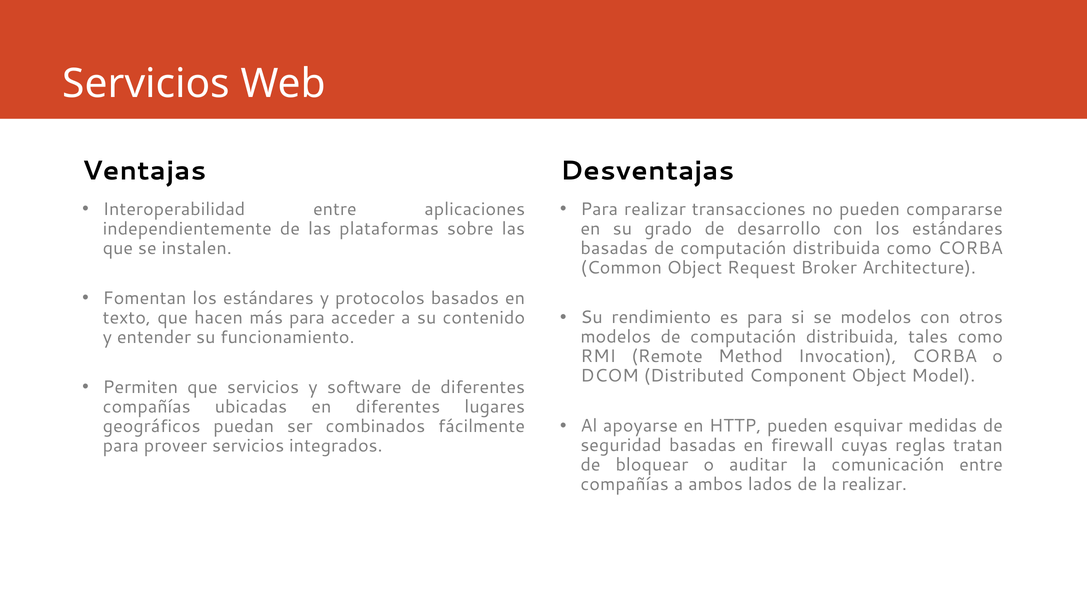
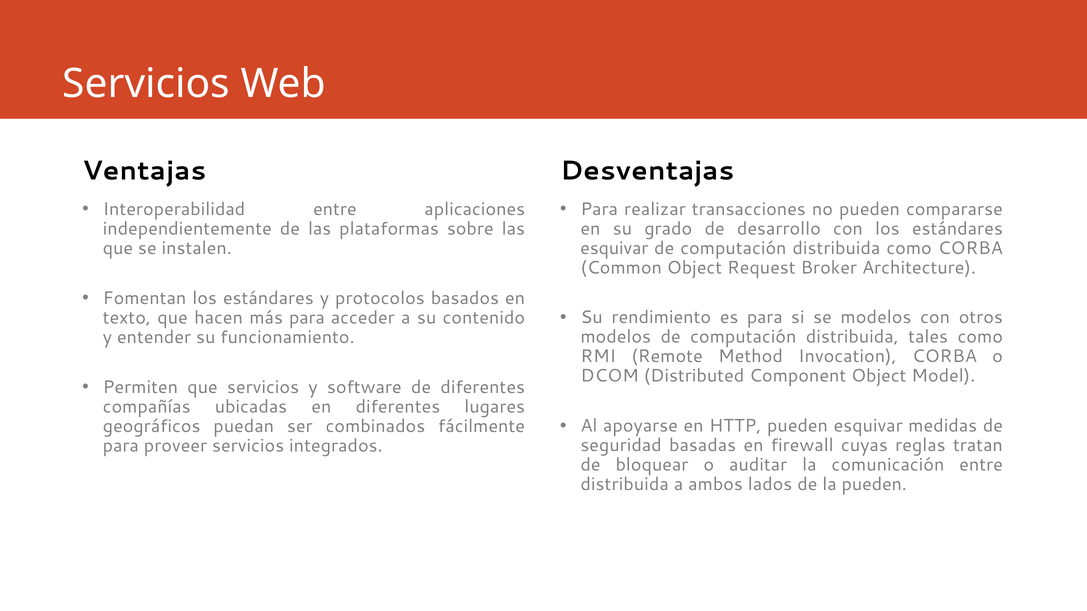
basadas at (614, 248): basadas -> esquivar
compañías at (625, 485): compañías -> distribuida
la realizar: realizar -> pueden
